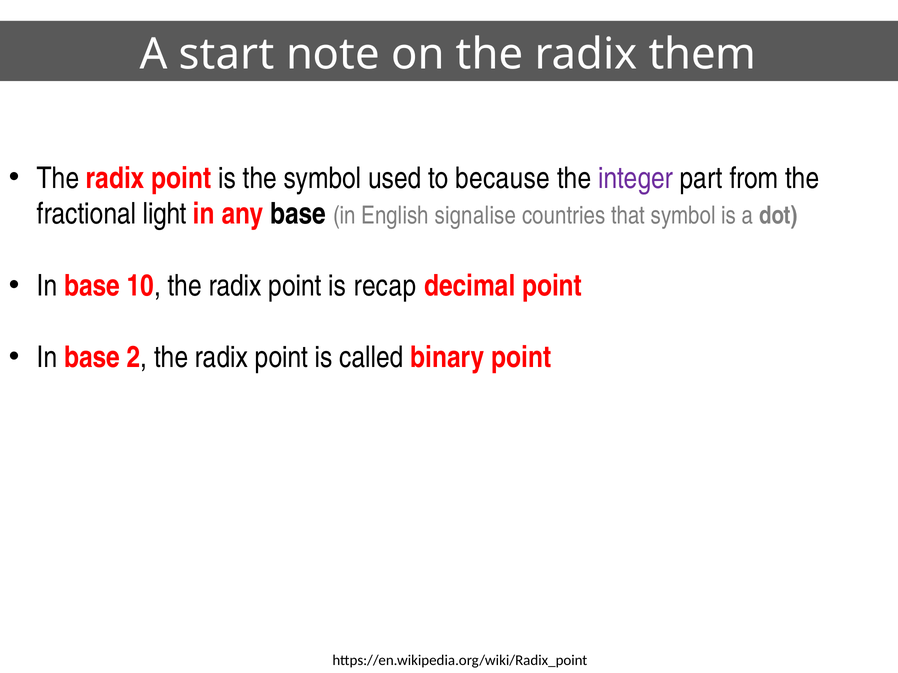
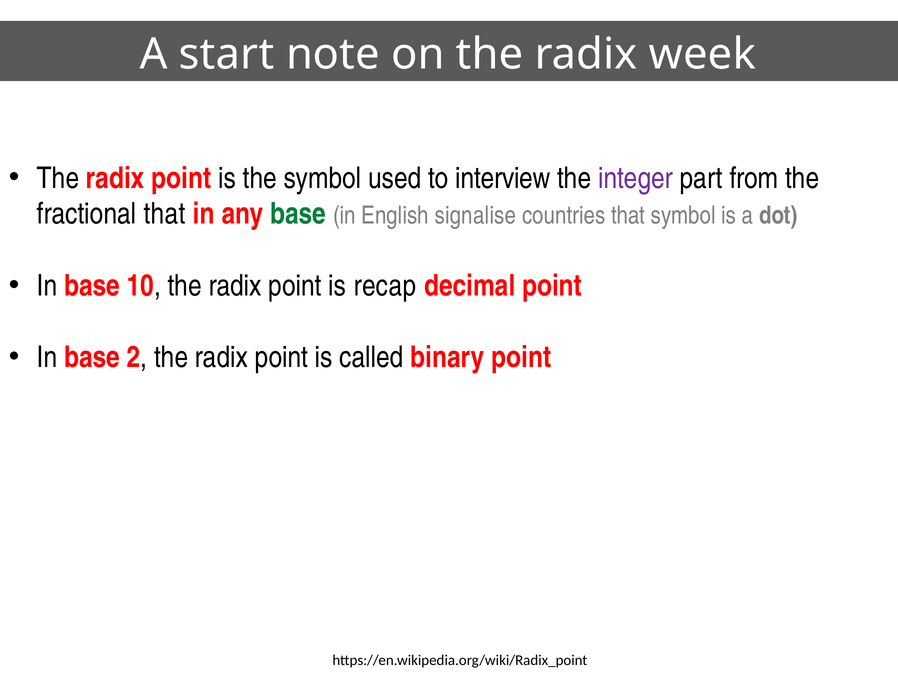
them: them -> week
because: because -> interview
fractional light: light -> that
base at (298, 214) colour: black -> green
